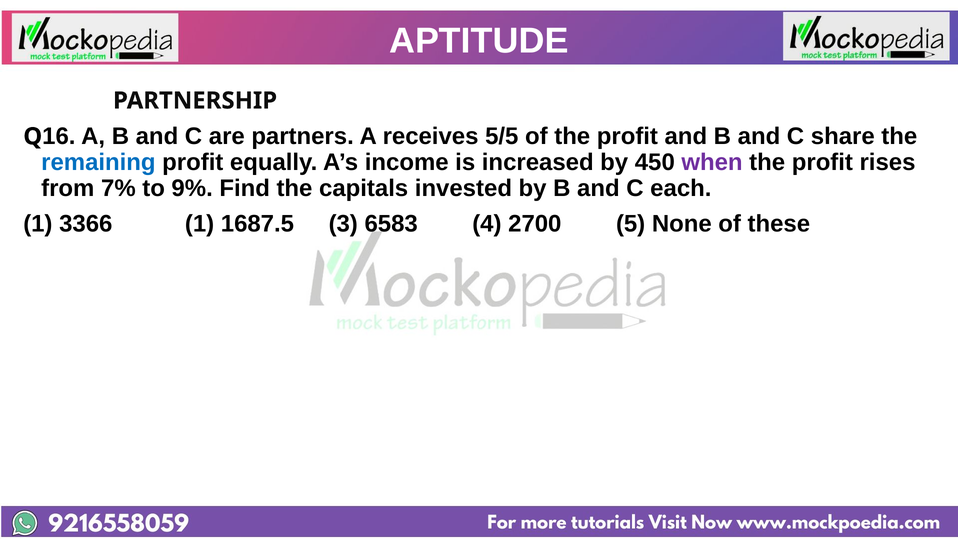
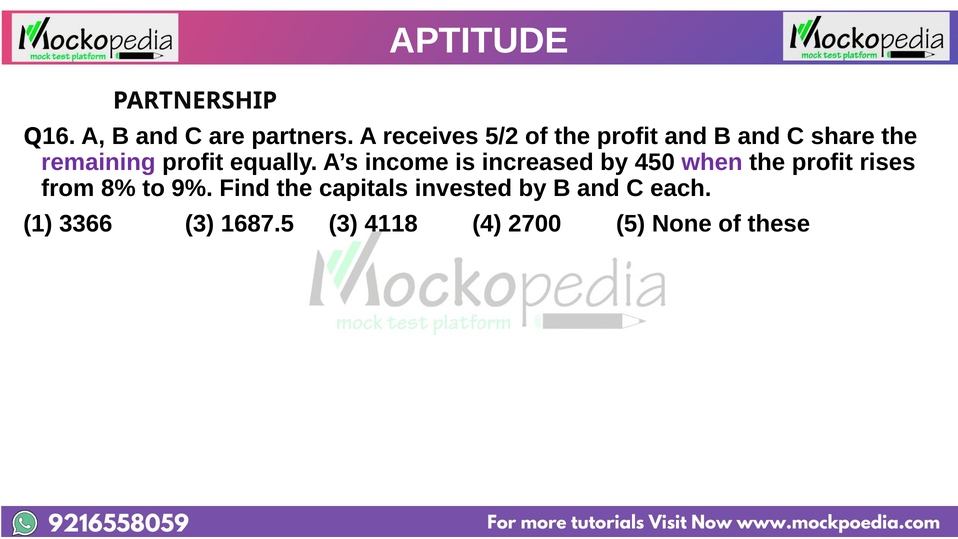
5/5: 5/5 -> 5/2
remaining colour: blue -> purple
7%: 7% -> 8%
3366 1: 1 -> 3
6583: 6583 -> 4118
